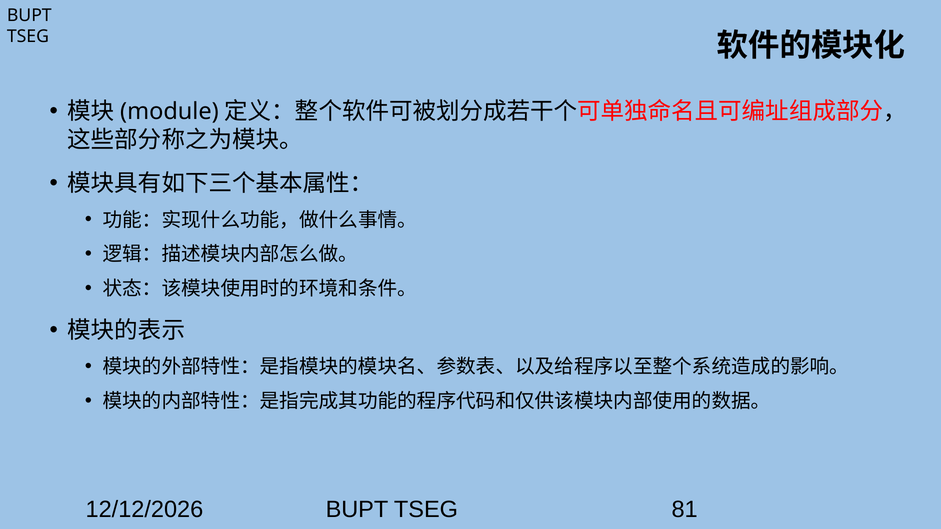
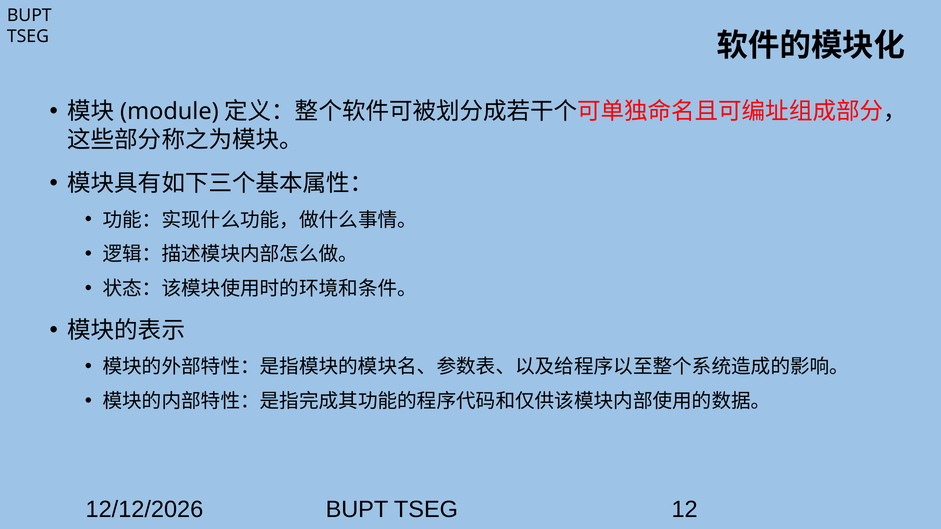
81: 81 -> 12
